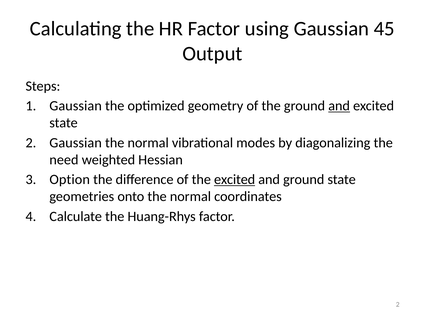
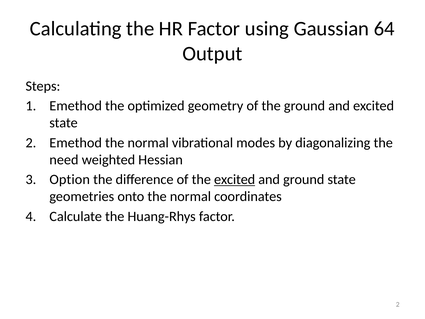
45: 45 -> 64
Gaussian at (76, 106): Gaussian -> Emethod
and at (339, 106) underline: present -> none
2 Gaussian: Gaussian -> Emethod
